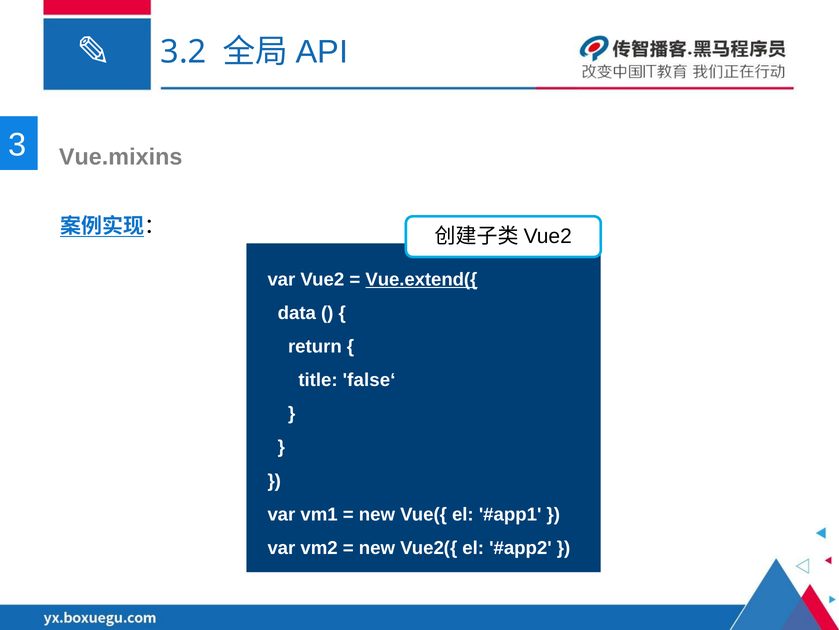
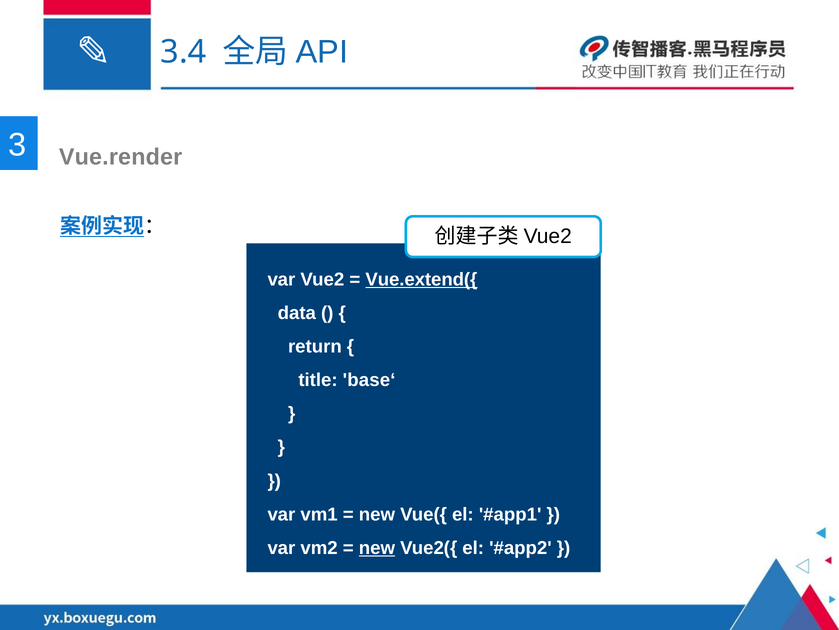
3.2: 3.2 -> 3.4
Vue.mixins: Vue.mixins -> Vue.render
false‘: false‘ -> base‘
new at (377, 547) underline: none -> present
